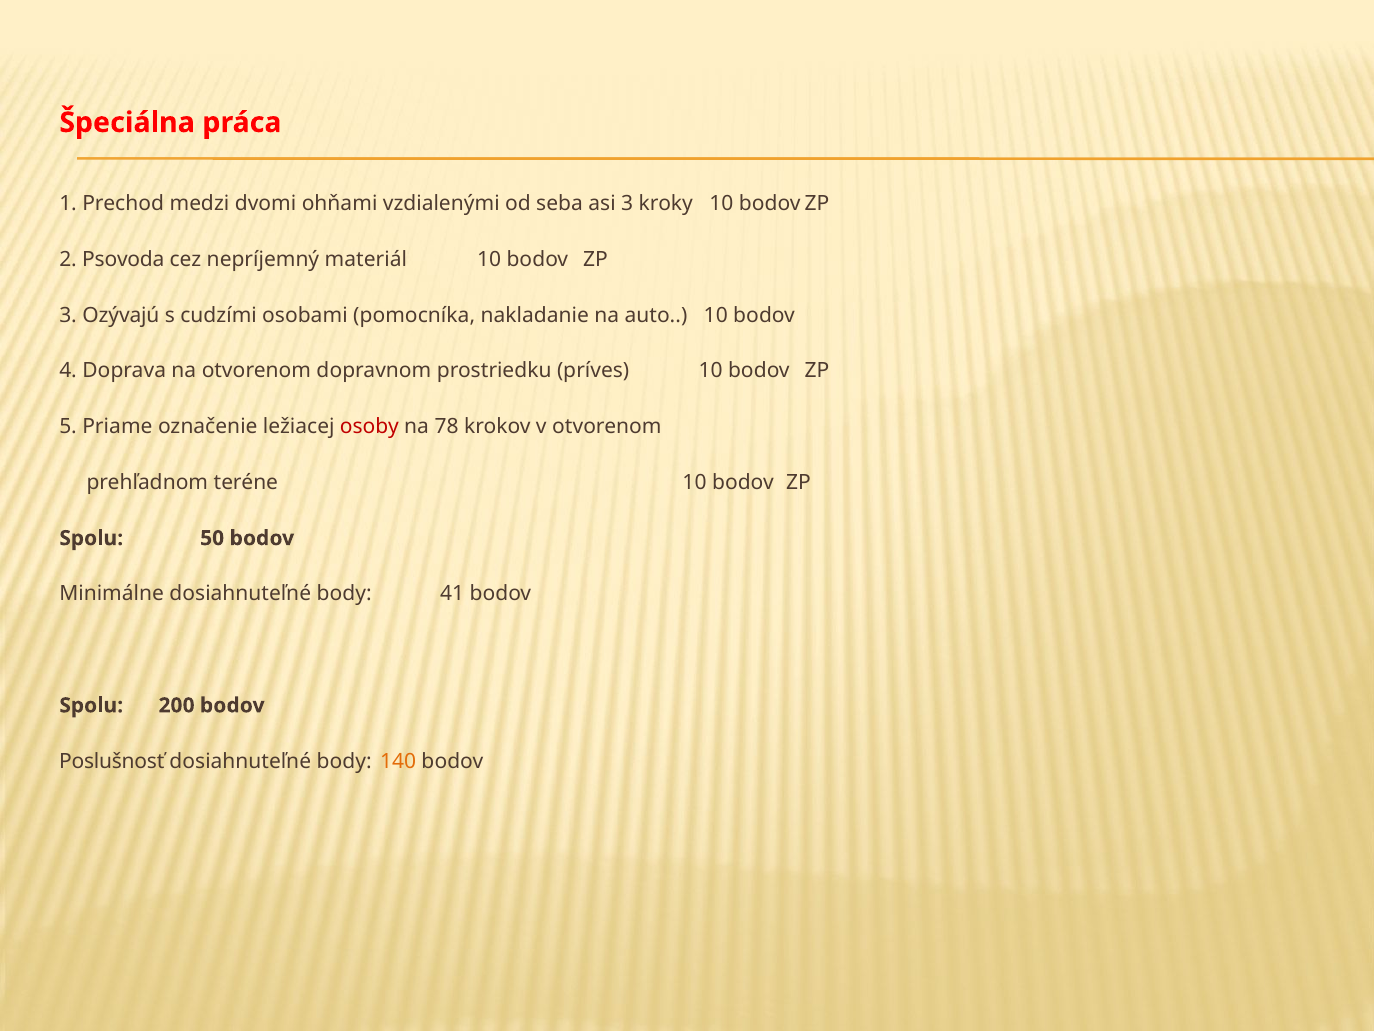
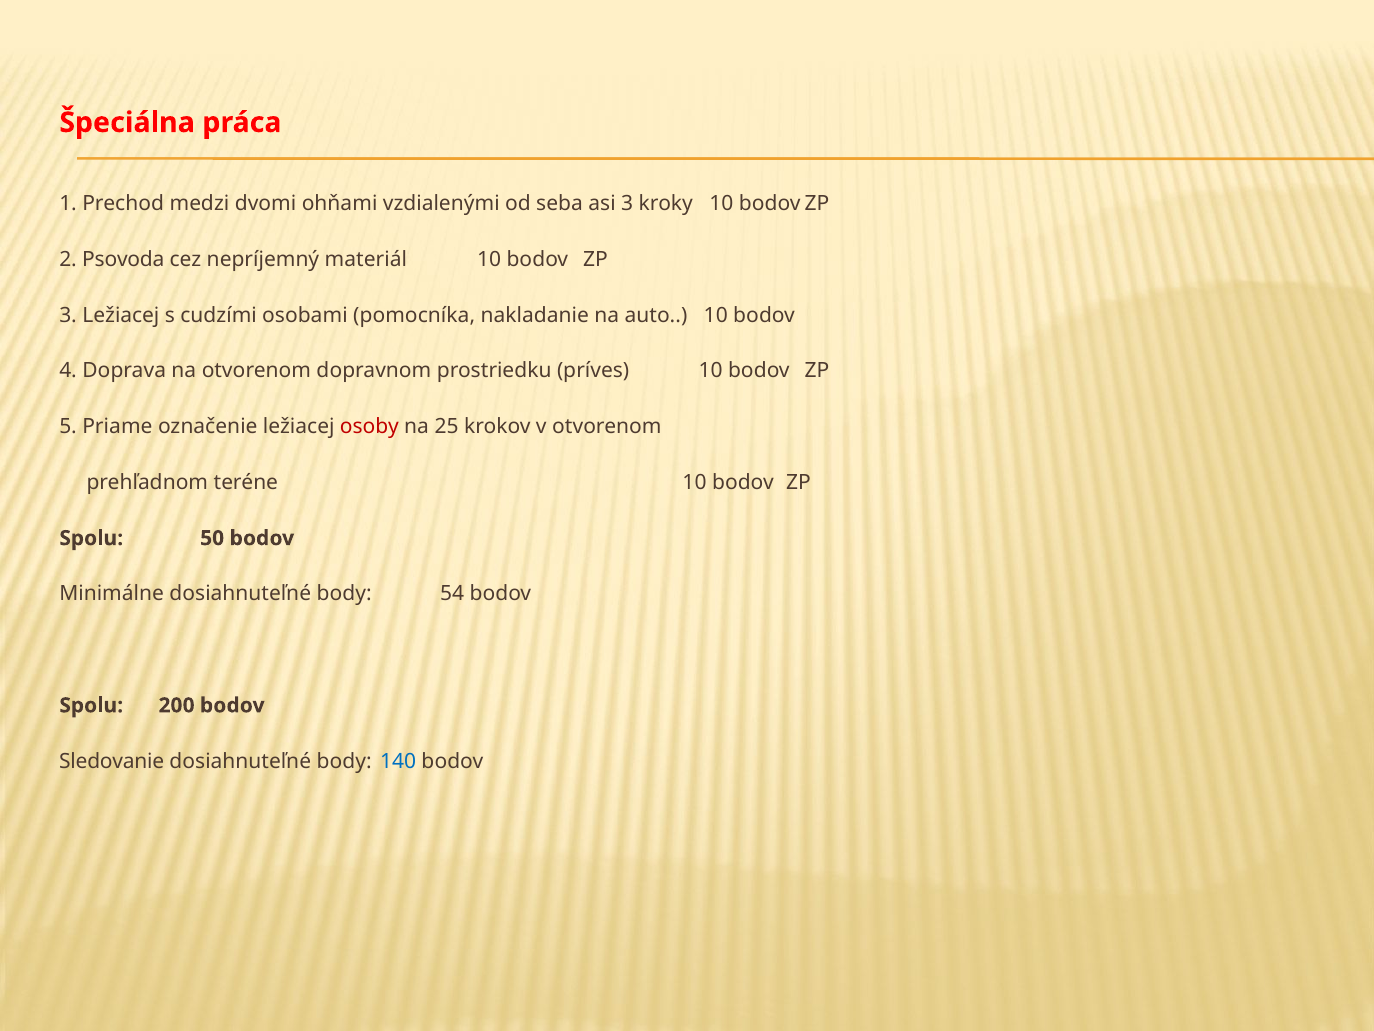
3 Ozývajú: Ozývajú -> Ležiacej
78: 78 -> 25
41: 41 -> 54
Poslušnosť: Poslušnosť -> Sledovanie
140 colour: orange -> blue
